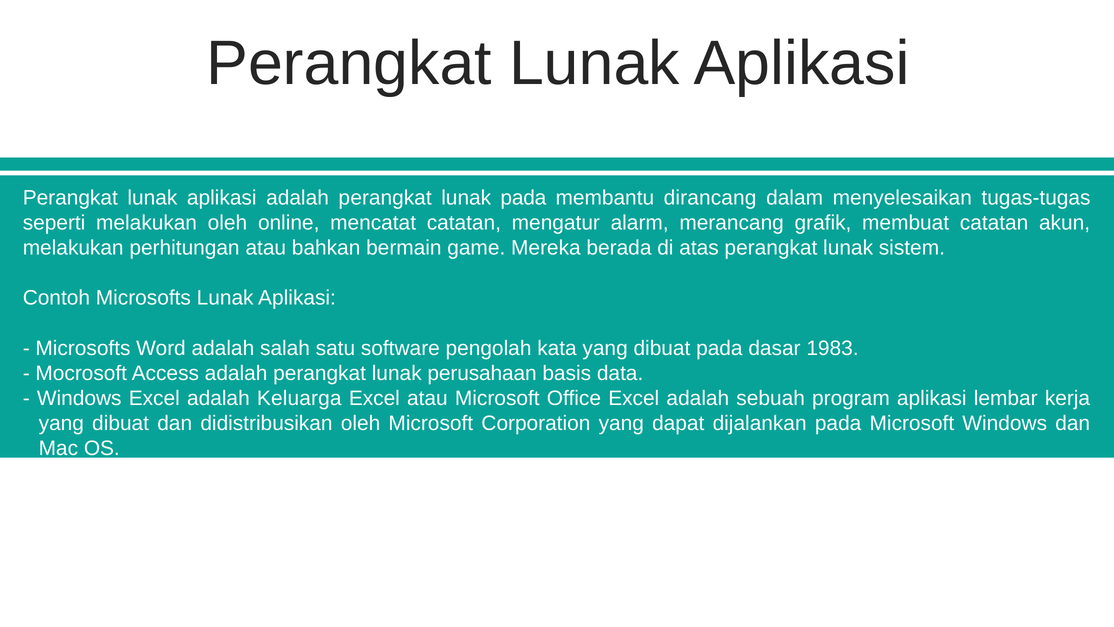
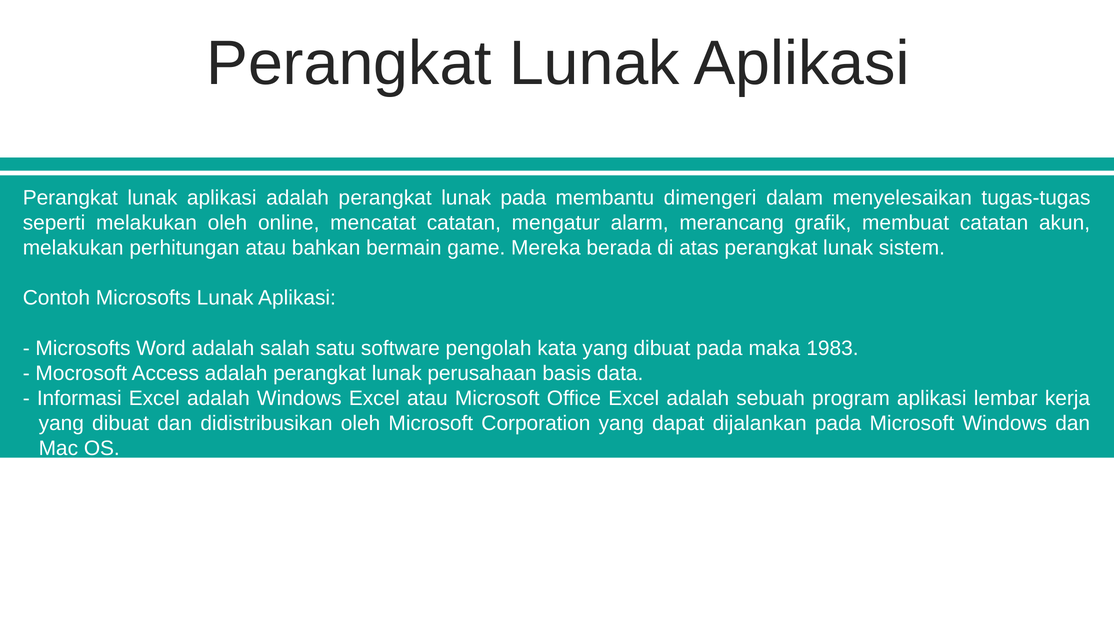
dirancang: dirancang -> dimengeri
dasar: dasar -> maka
Windows at (79, 398): Windows -> Informasi
adalah Keluarga: Keluarga -> Windows
